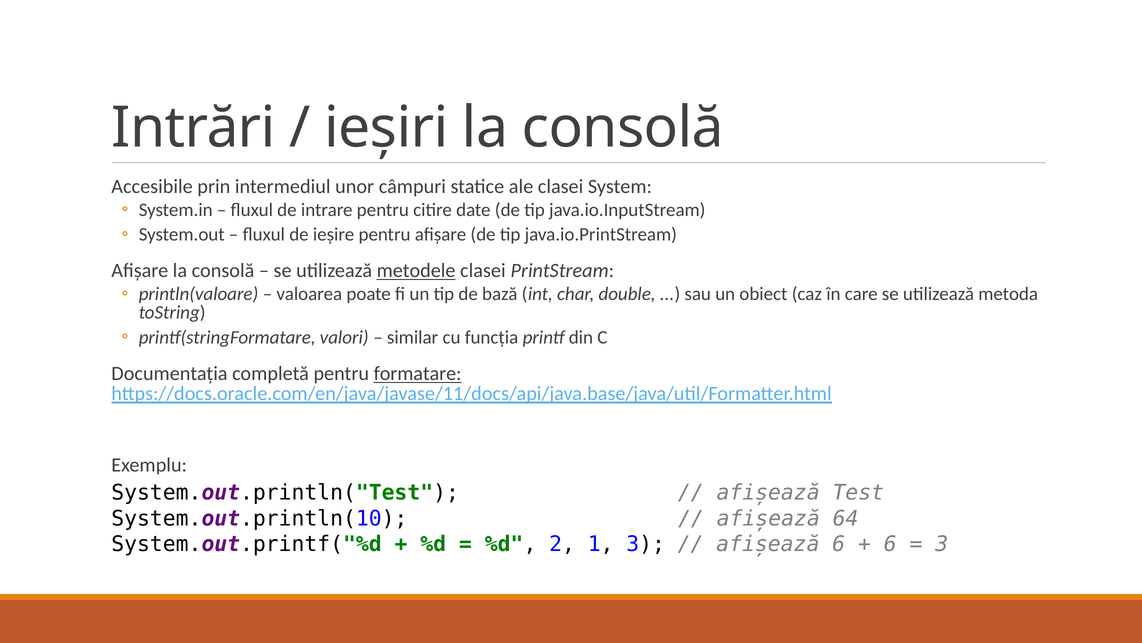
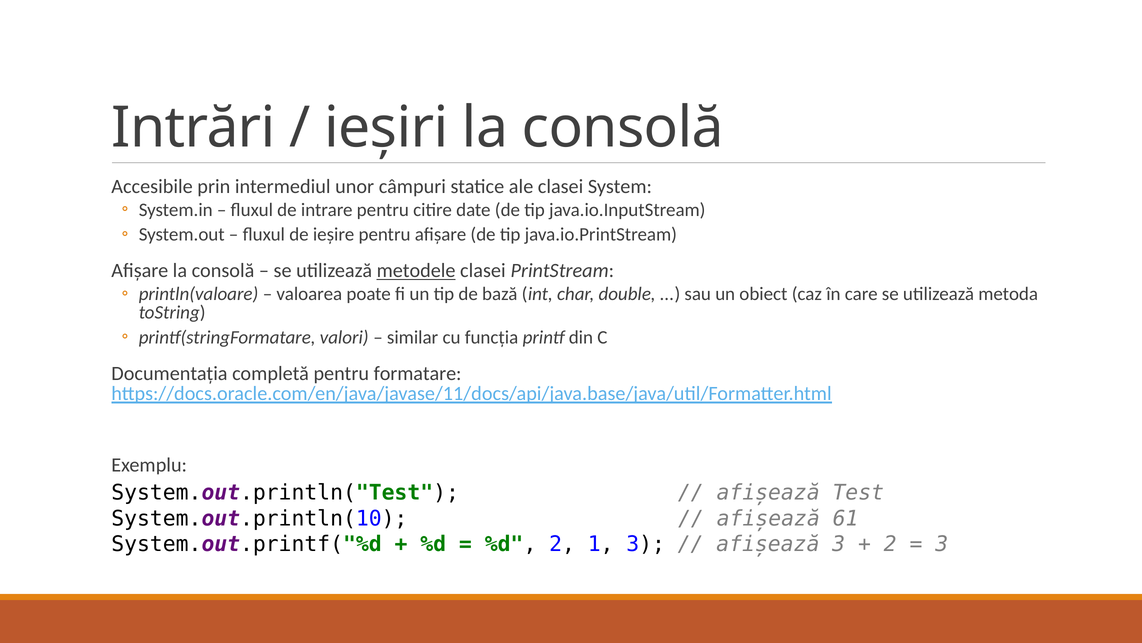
formatare underline: present -> none
64: 64 -> 61
afișează 6: 6 -> 3
6 at (890, 544): 6 -> 2
